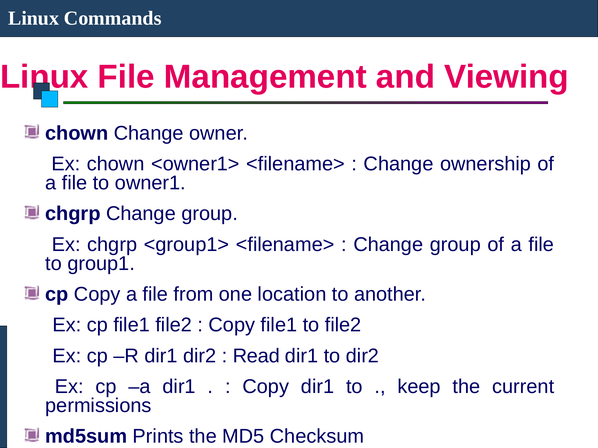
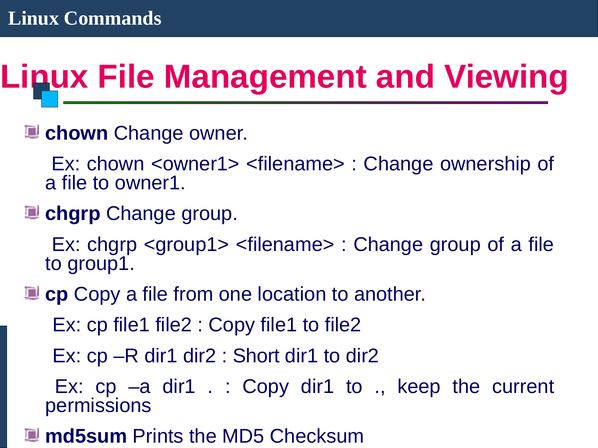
Read: Read -> Short
